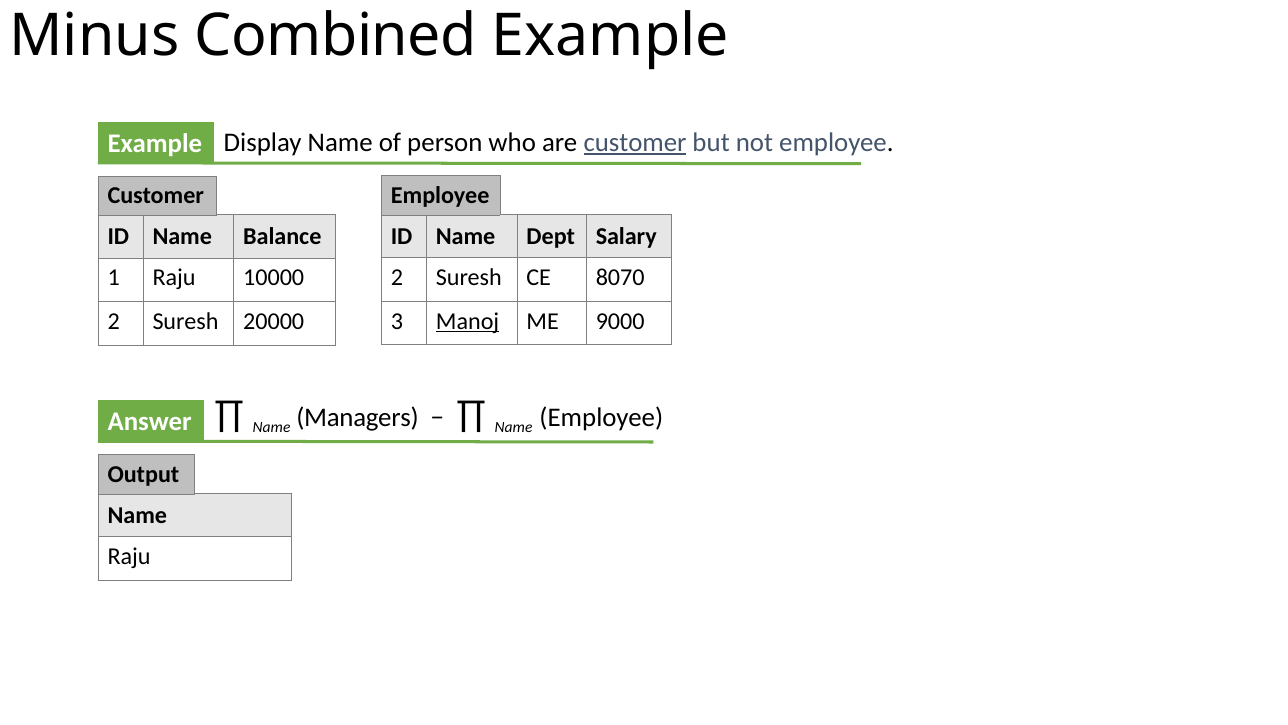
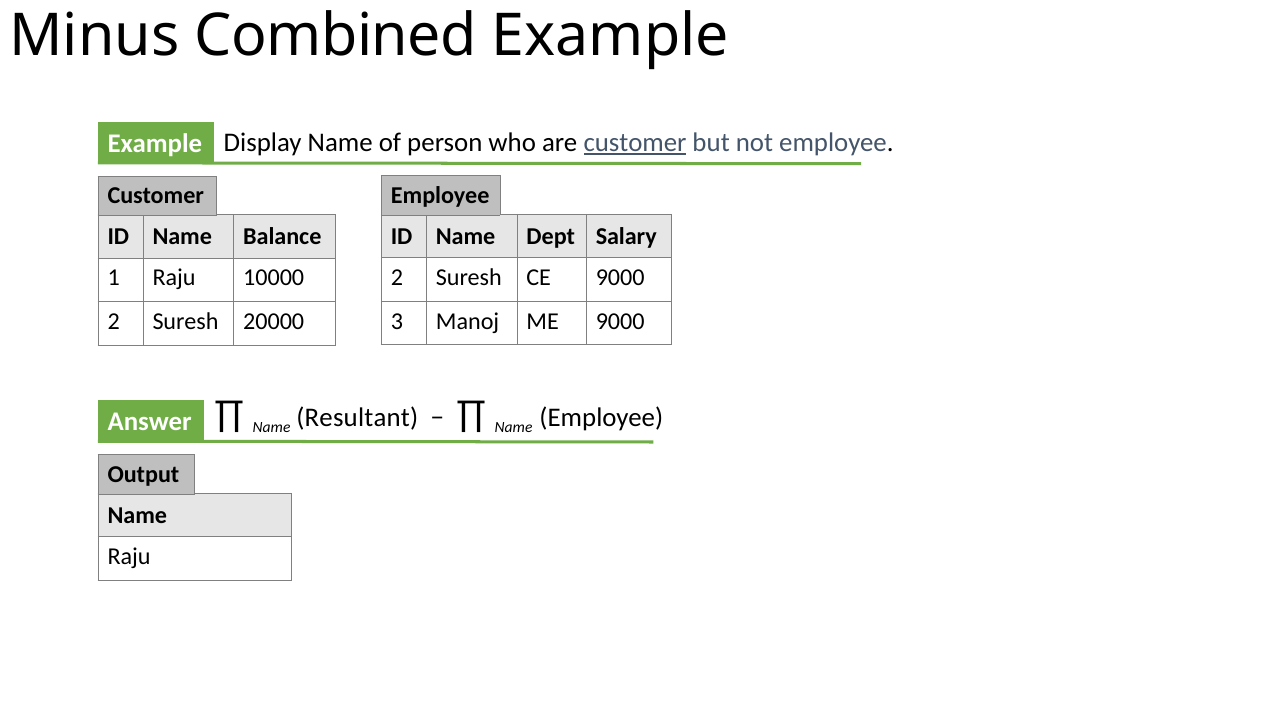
CE 8070: 8070 -> 9000
Manoj underline: present -> none
Managers: Managers -> Resultant
